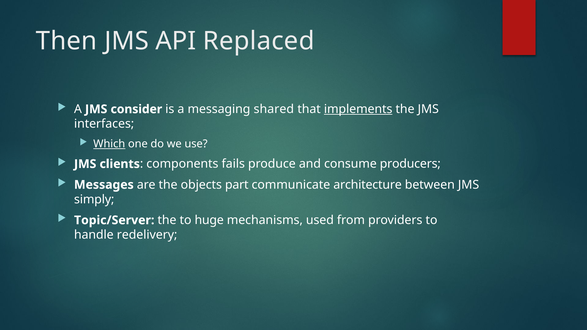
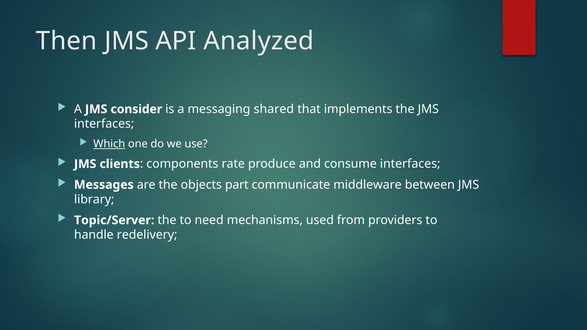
Replaced: Replaced -> Analyzed
implements underline: present -> none
fails: fails -> rate
consume producers: producers -> interfaces
architecture: architecture -> middleware
simply: simply -> library
huge: huge -> need
